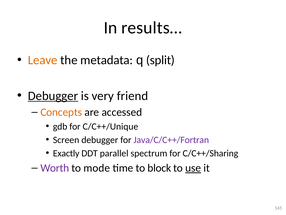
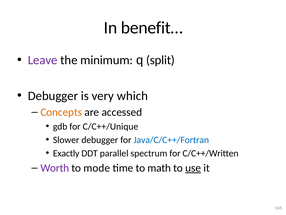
results…: results… -> benefit…
Leave colour: orange -> purple
metadata: metadata -> minimum
Debugger at (53, 96) underline: present -> none
friend: friend -> which
Screen: Screen -> Slower
Java/C/C++/Fortran colour: purple -> blue
C/C++/Sharing: C/C++/Sharing -> C/C++/Written
block: block -> math
